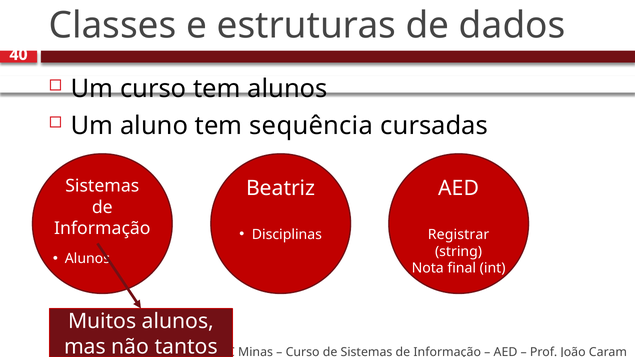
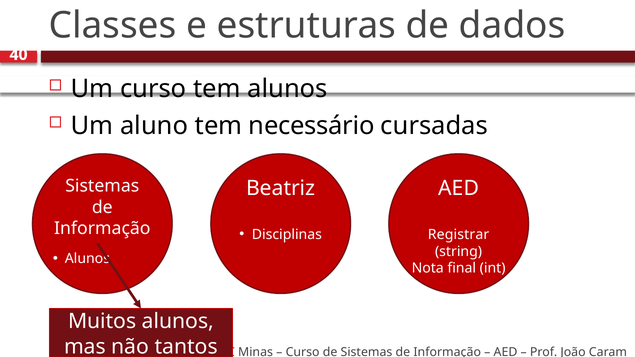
sequência: sequência -> necessário
